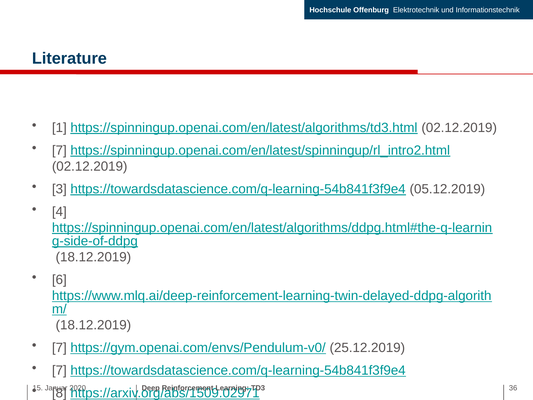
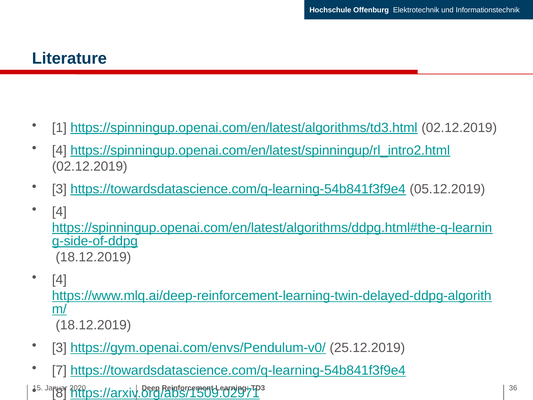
7 at (59, 150): 7 -> 4
6 at (59, 279): 6 -> 4
7 at (59, 347): 7 -> 3
